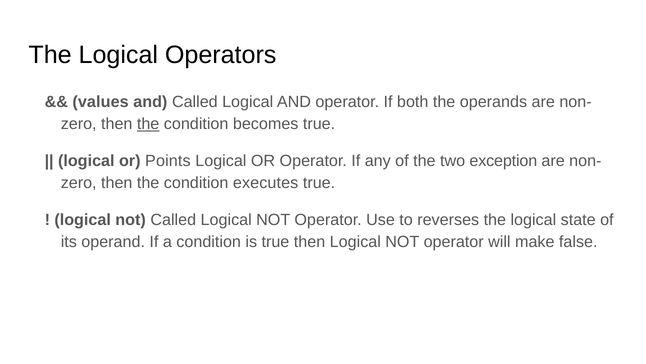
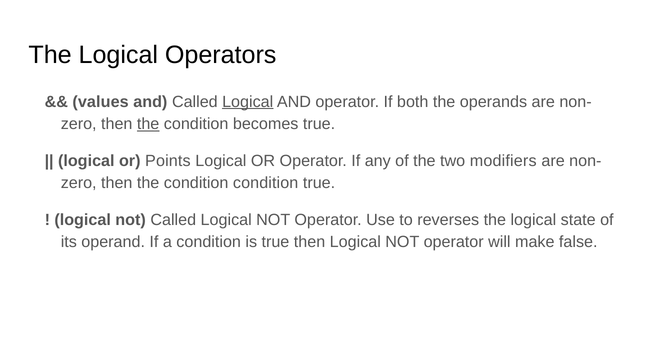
Logical at (248, 102) underline: none -> present
exception: exception -> modifiers
condition executes: executes -> condition
